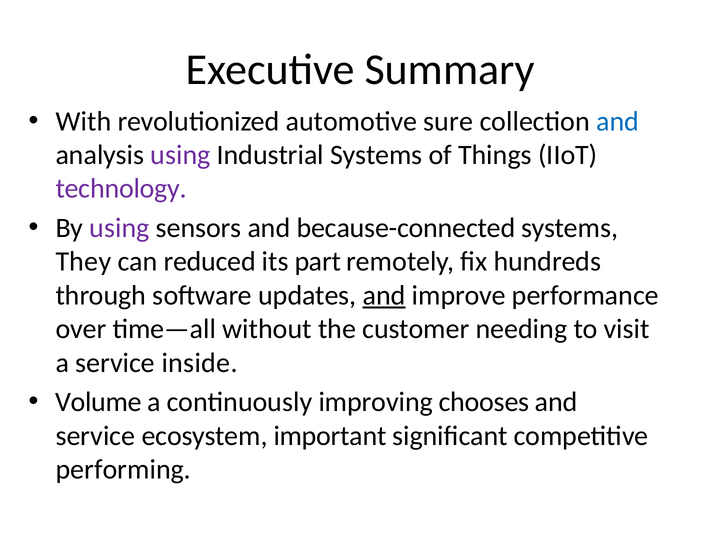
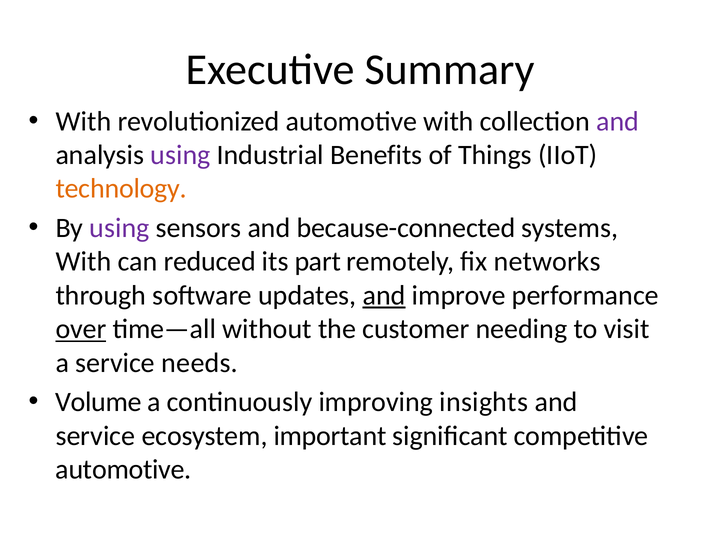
automotive sure: sure -> with
and at (618, 121) colour: blue -> purple
Industrial Systems: Systems -> Benefits
technology colour: purple -> orange
They at (83, 262): They -> With
hundreds: hundreds -> networks
over underline: none -> present
inside: inside -> needs
chooses: chooses -> insights
performing at (123, 469): performing -> automotive
